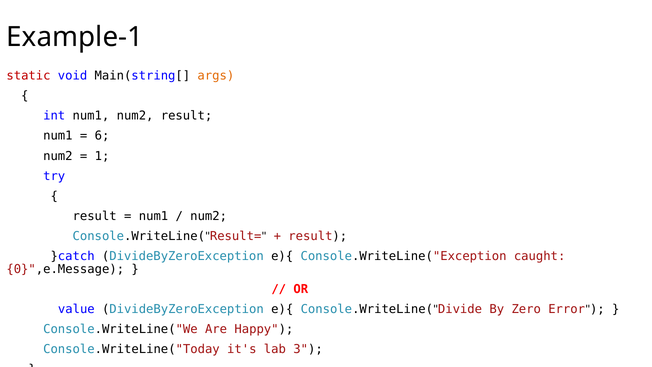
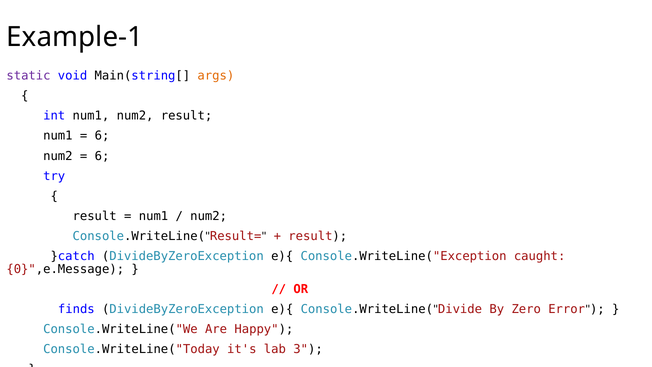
static colour: red -> purple
1 at (102, 156): 1 -> 6
value: value -> finds
